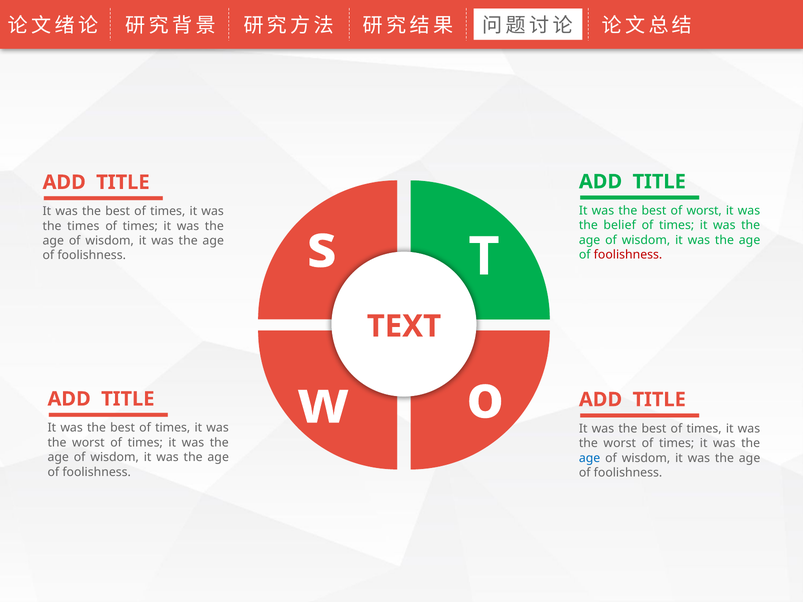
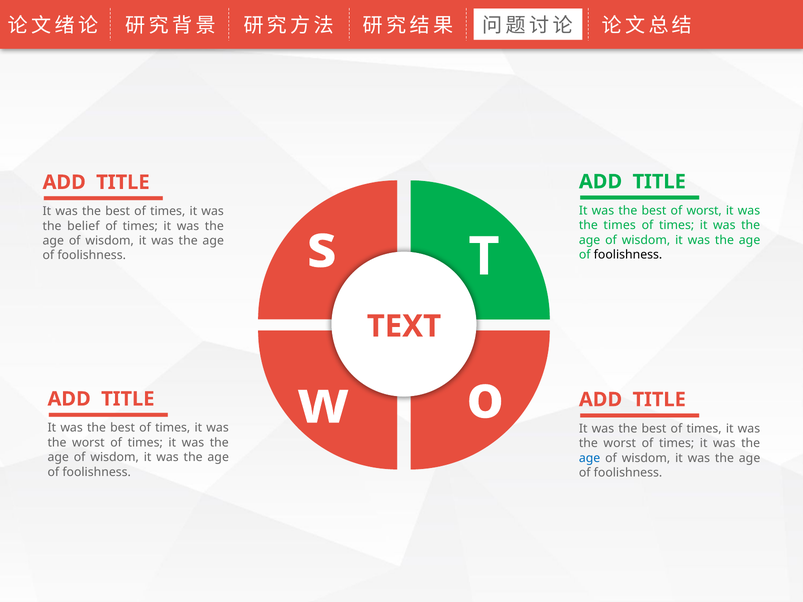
the belief: belief -> times
the times: times -> belief
foolishness at (628, 255) colour: red -> black
